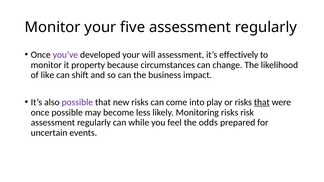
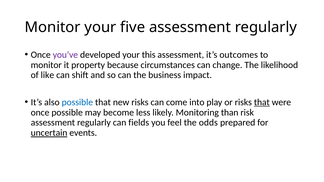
will: will -> this
effectively: effectively -> outcomes
possible at (77, 102) colour: purple -> blue
Monitoring risks: risks -> than
while: while -> fields
uncertain underline: none -> present
